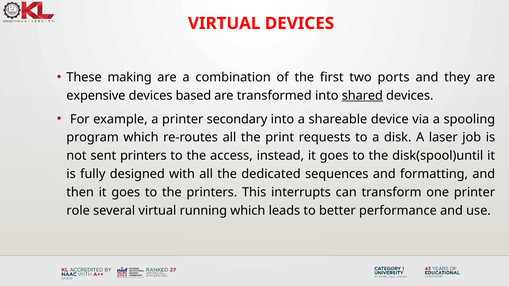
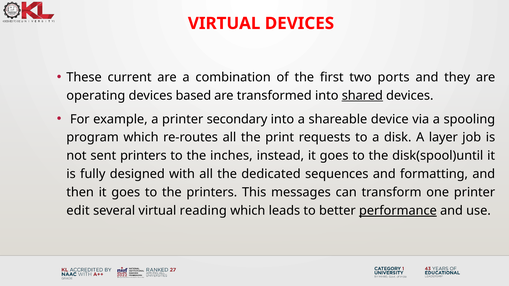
making: making -> current
expensive: expensive -> operating
laser: laser -> layer
access: access -> inches
interrupts: interrupts -> messages
role: role -> edit
running: running -> reading
performance underline: none -> present
